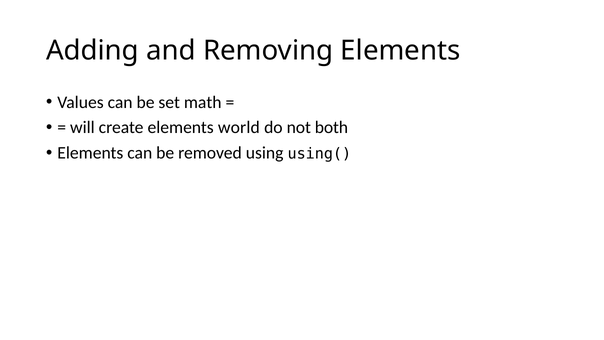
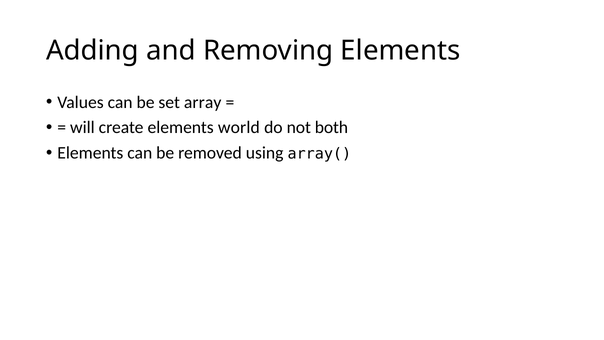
math: math -> array
using(: using( -> array(
